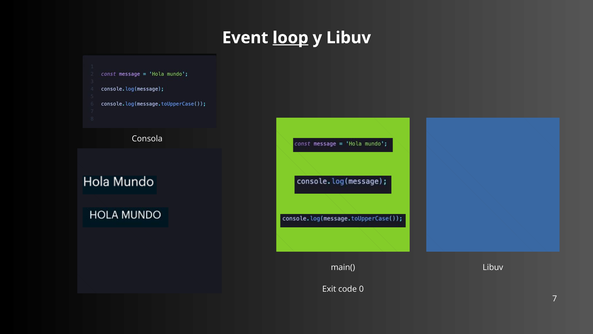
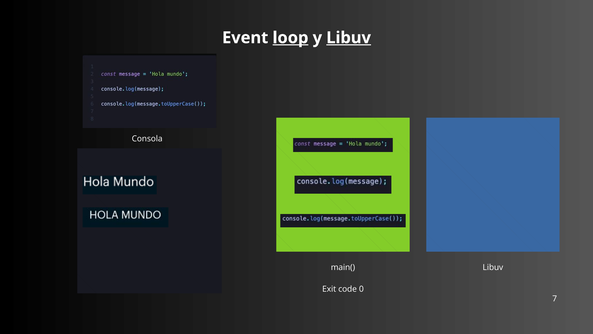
Libuv at (349, 38) underline: none -> present
